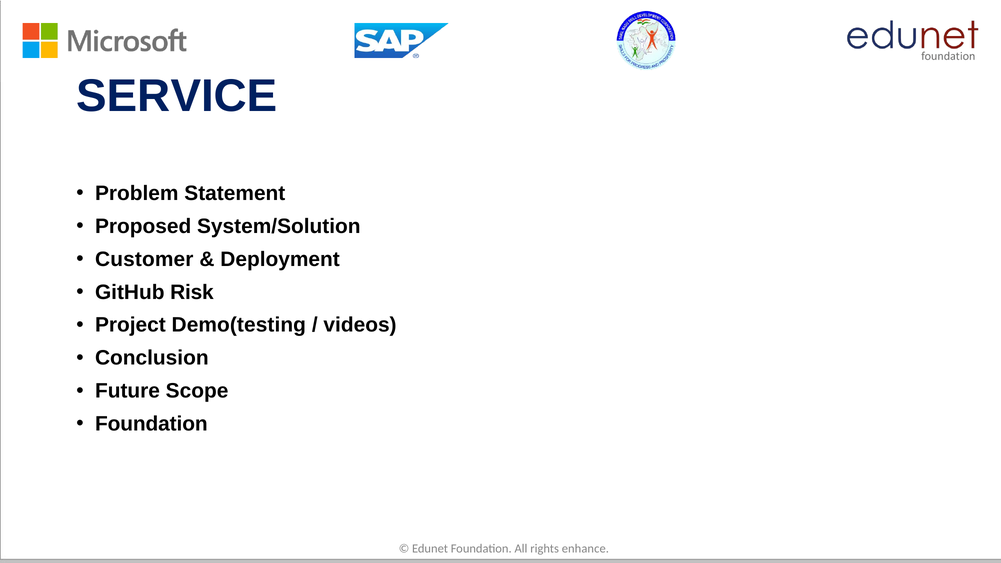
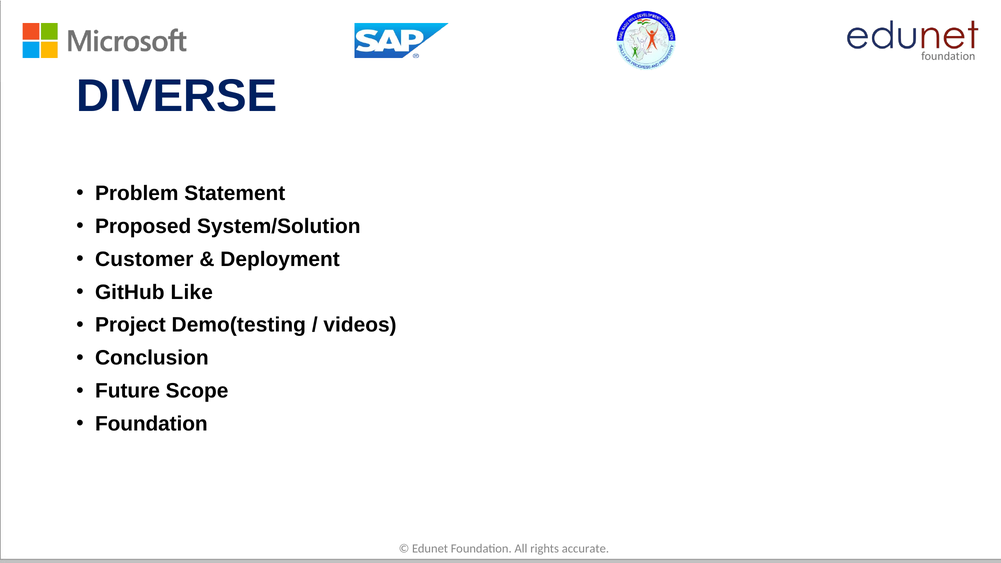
SERVICE: SERVICE -> DIVERSE
Risk: Risk -> Like
enhance: enhance -> accurate
